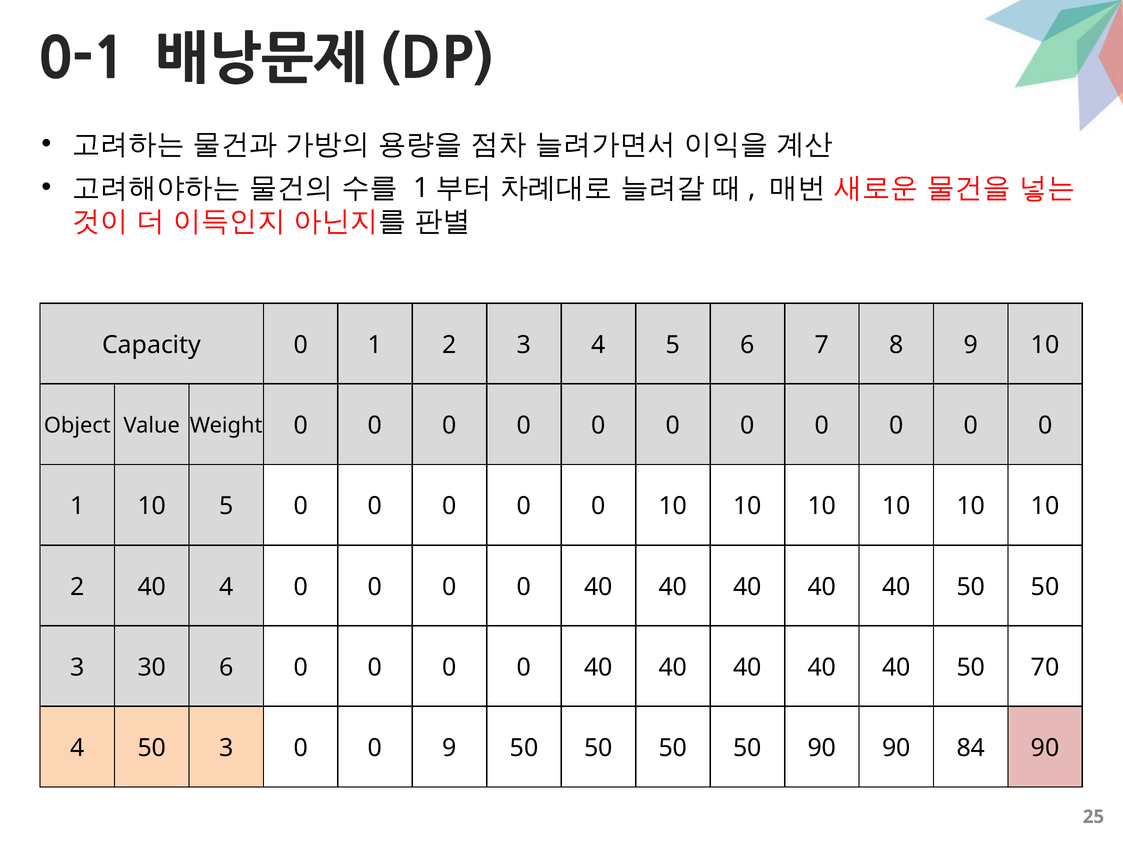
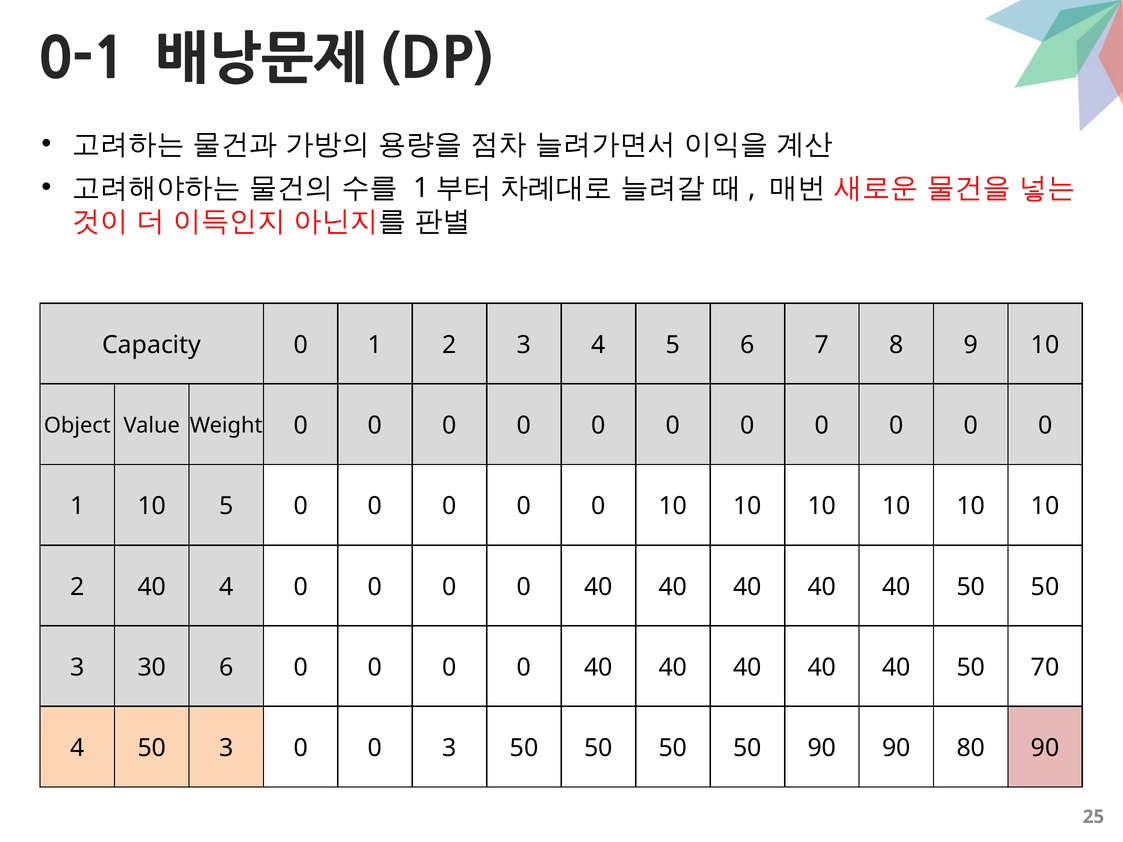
0 9: 9 -> 3
84: 84 -> 80
